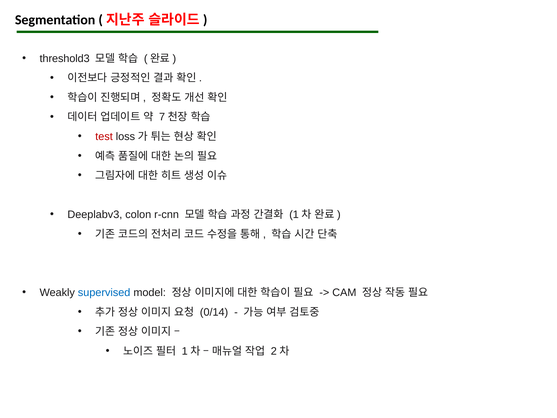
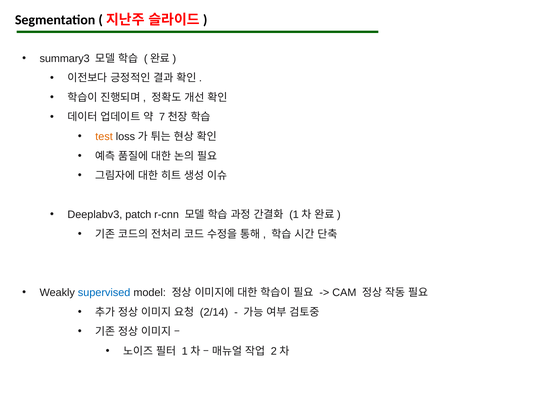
threshold3: threshold3 -> summary3
test colour: red -> orange
colon: colon -> patch
0/14: 0/14 -> 2/14
